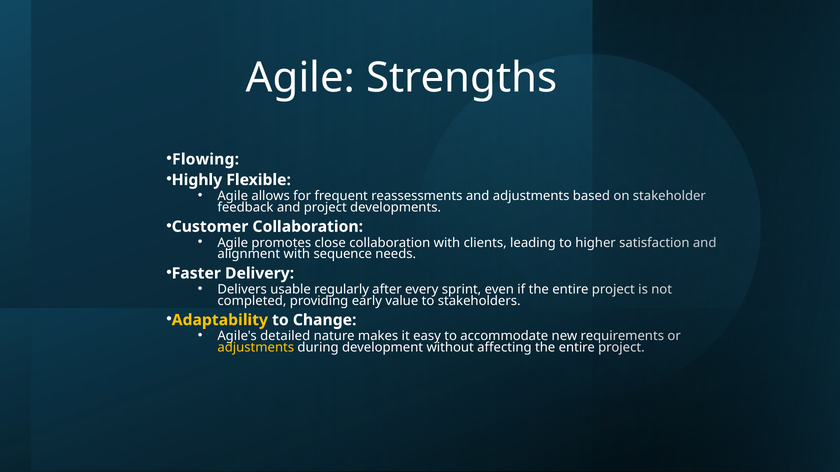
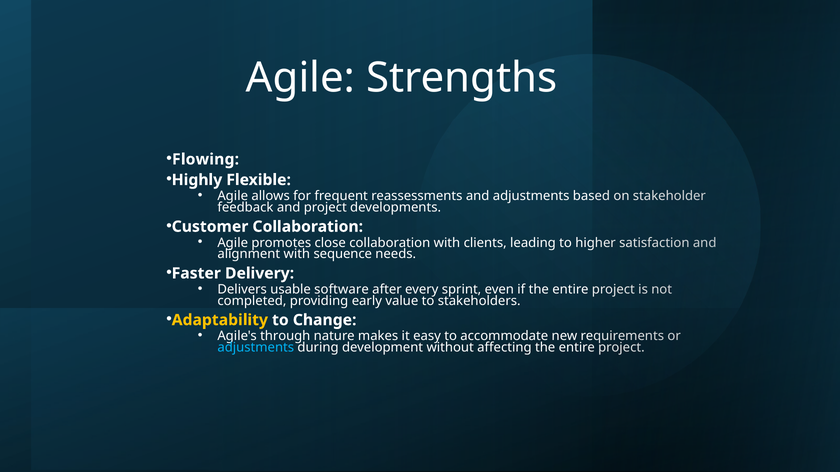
regularly: regularly -> software
detailed: detailed -> through
adjustments at (256, 348) colour: yellow -> light blue
